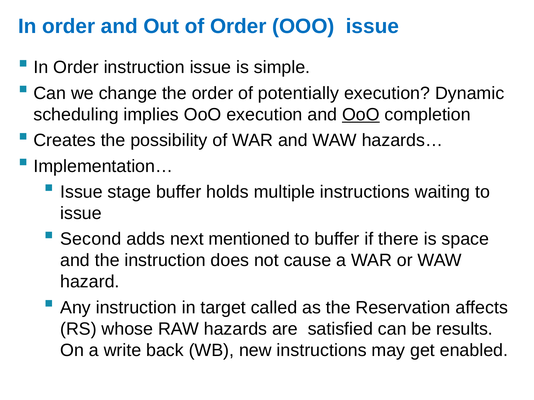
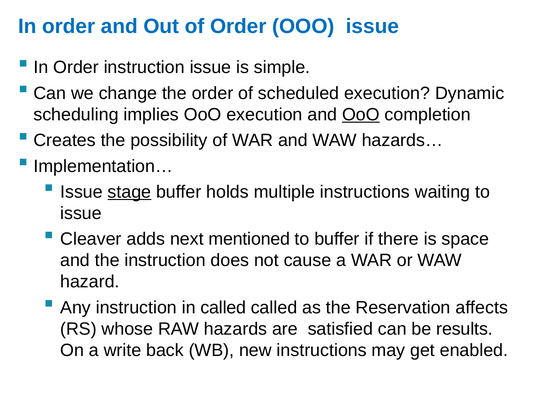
potentially: potentially -> scheduled
stage underline: none -> present
Second: Second -> Cleaver
in target: target -> called
